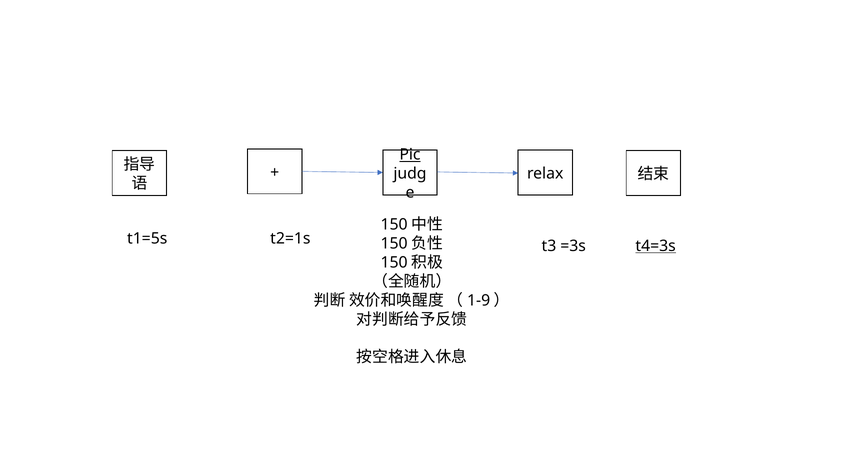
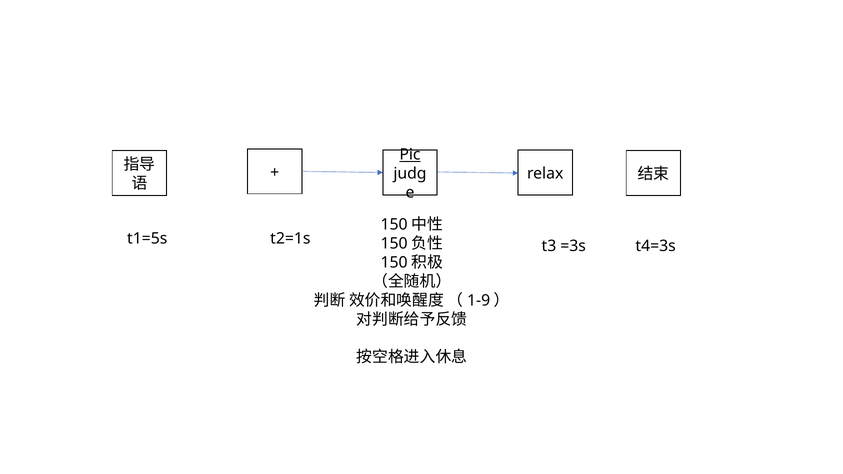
t4=3s underline: present -> none
